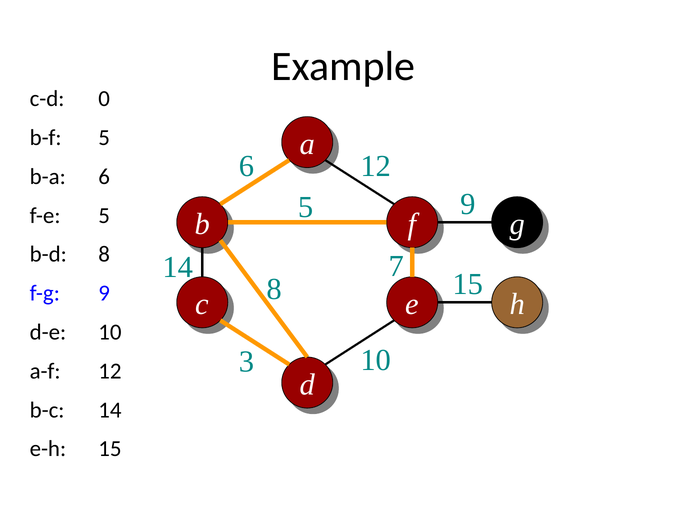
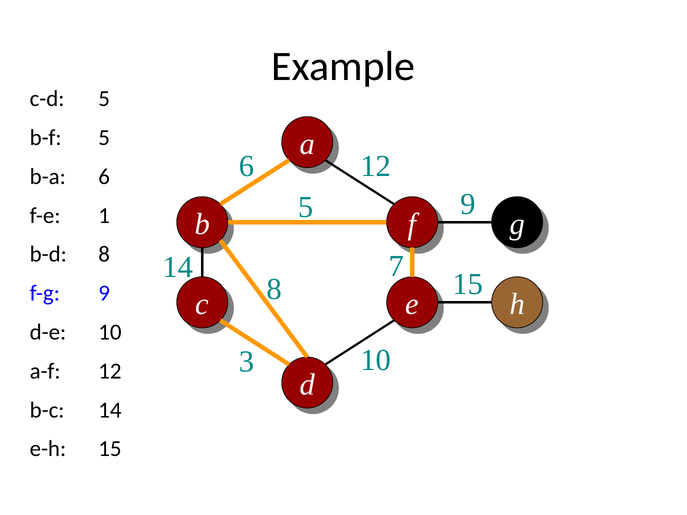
c-d 0: 0 -> 5
f-e 5: 5 -> 1
